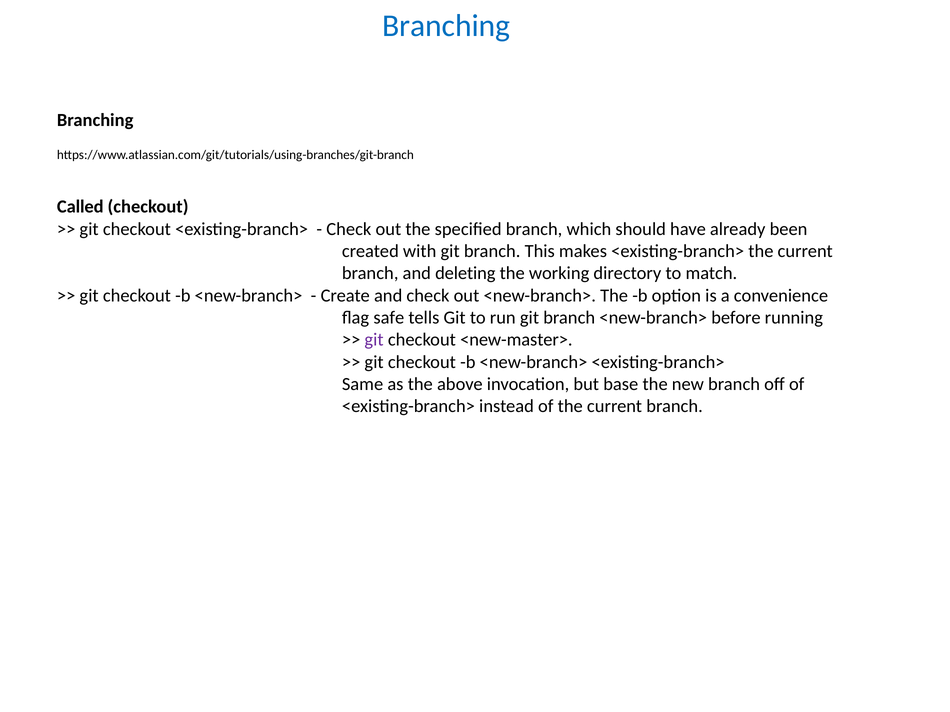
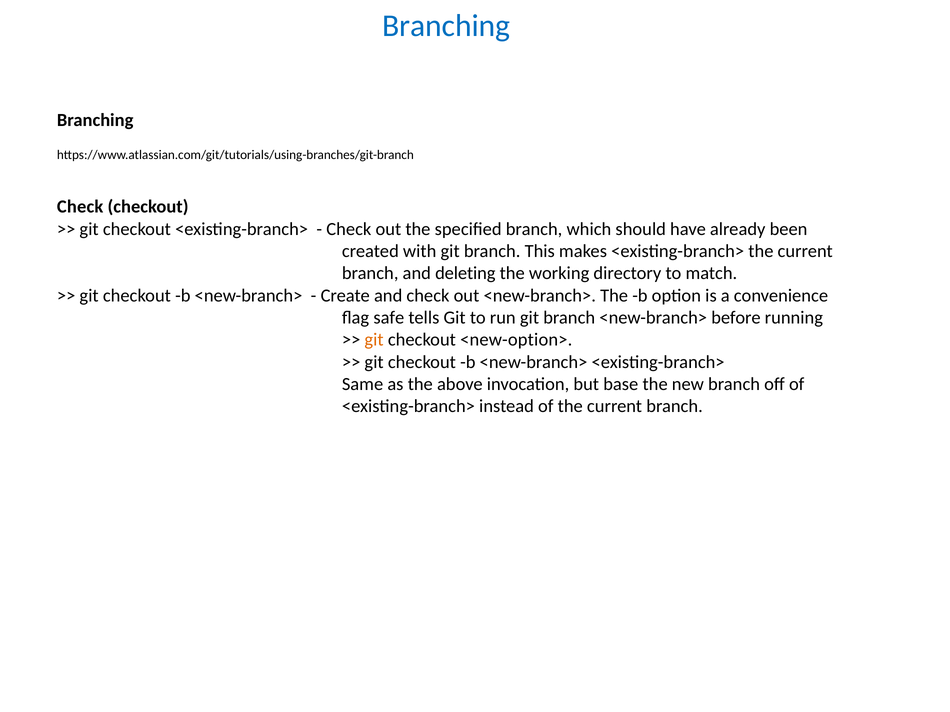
Called at (80, 207): Called -> Check
git at (374, 340) colour: purple -> orange
<new-master>: <new-master> -> <new-option>
